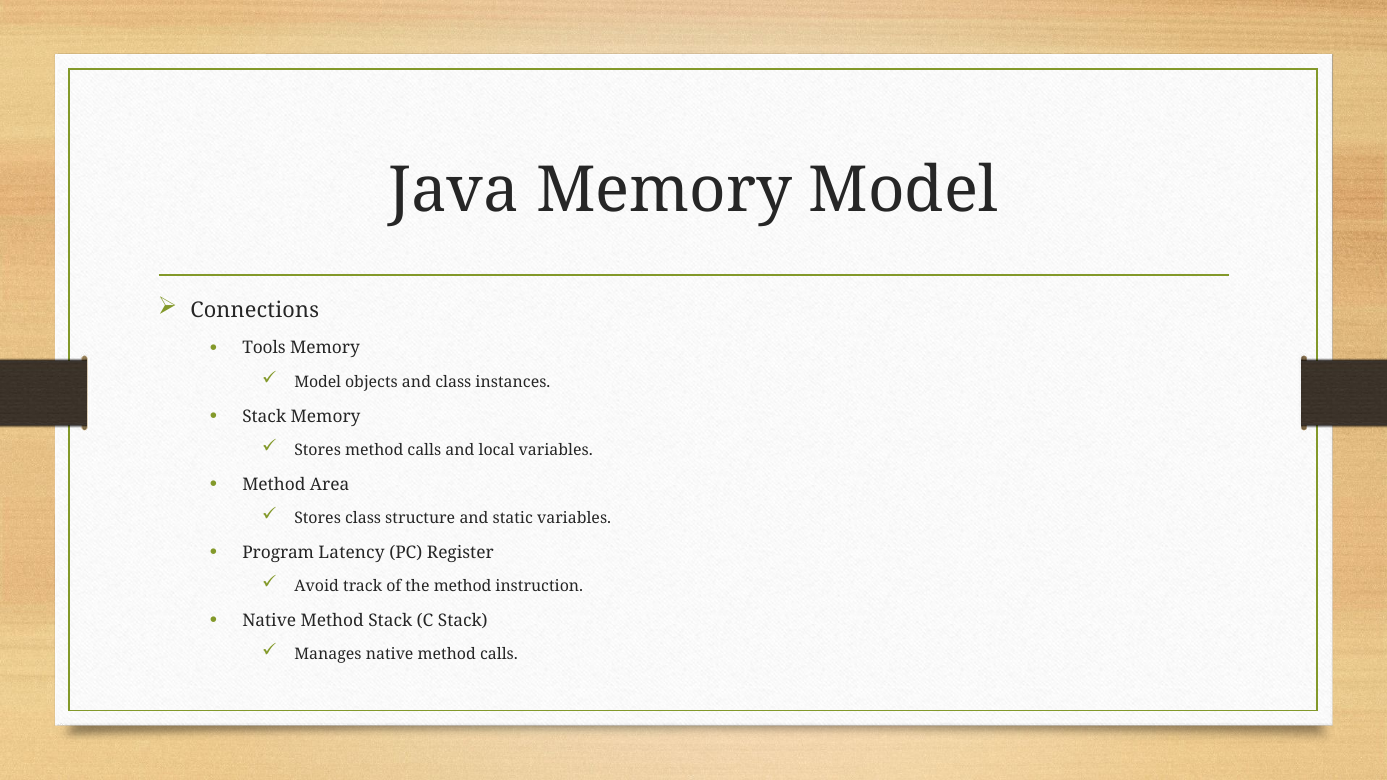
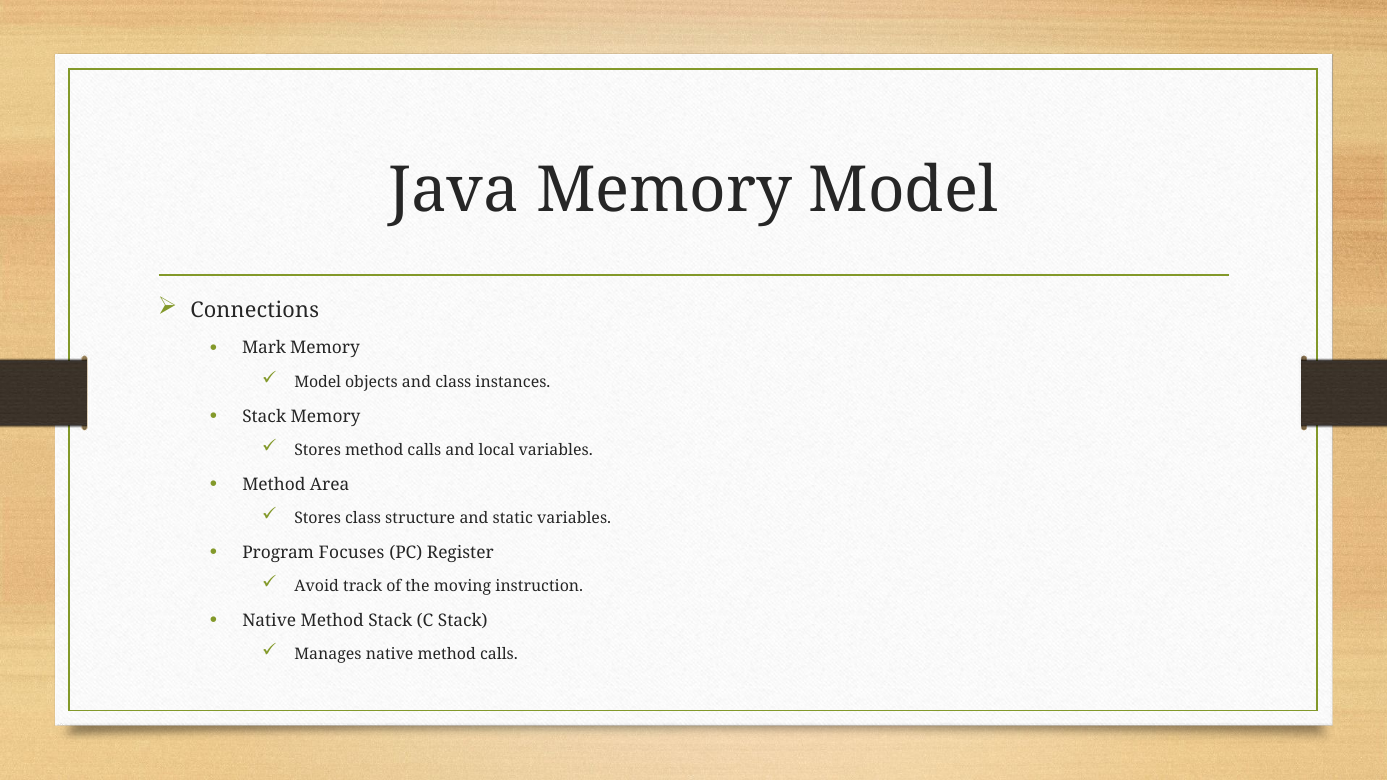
Tools: Tools -> Mark
Latency: Latency -> Focuses
the method: method -> moving
